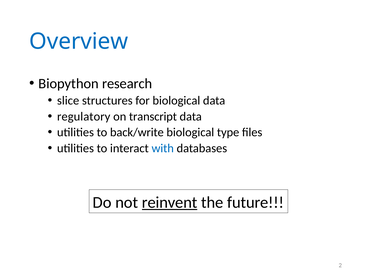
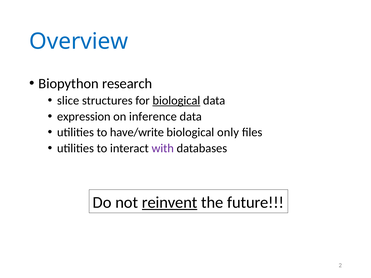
biological at (176, 101) underline: none -> present
regulatory: regulatory -> expression
transcript: transcript -> inference
back/write: back/write -> have/write
type: type -> only
with colour: blue -> purple
